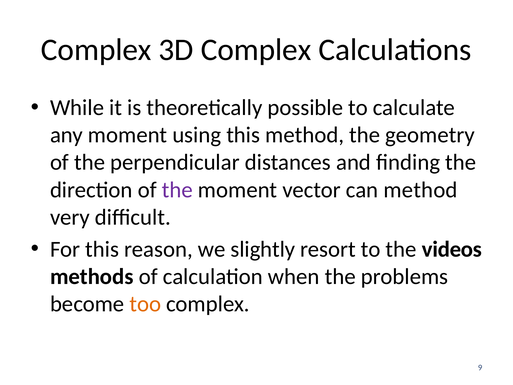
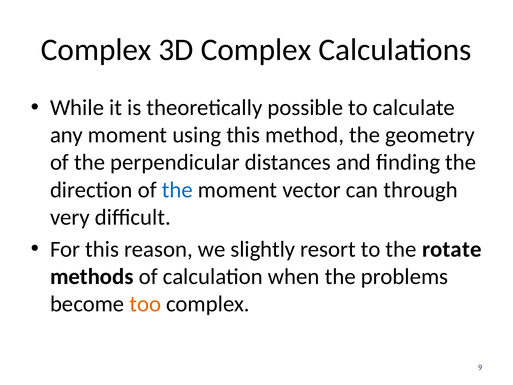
the at (177, 190) colour: purple -> blue
can method: method -> through
videos: videos -> rotate
